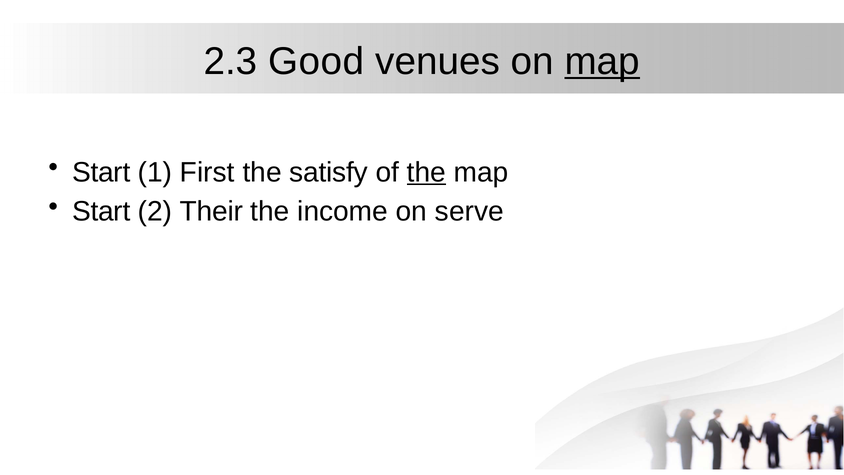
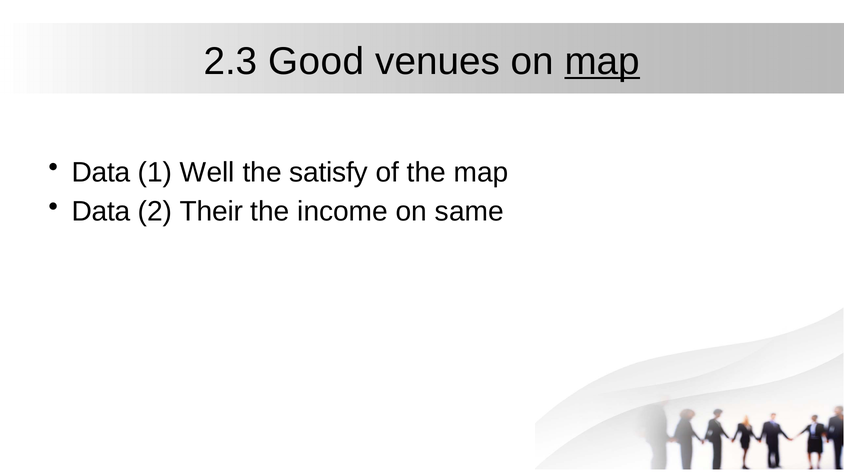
Start at (101, 172): Start -> Data
First: First -> Well
the at (426, 172) underline: present -> none
Start at (101, 212): Start -> Data
serve: serve -> same
